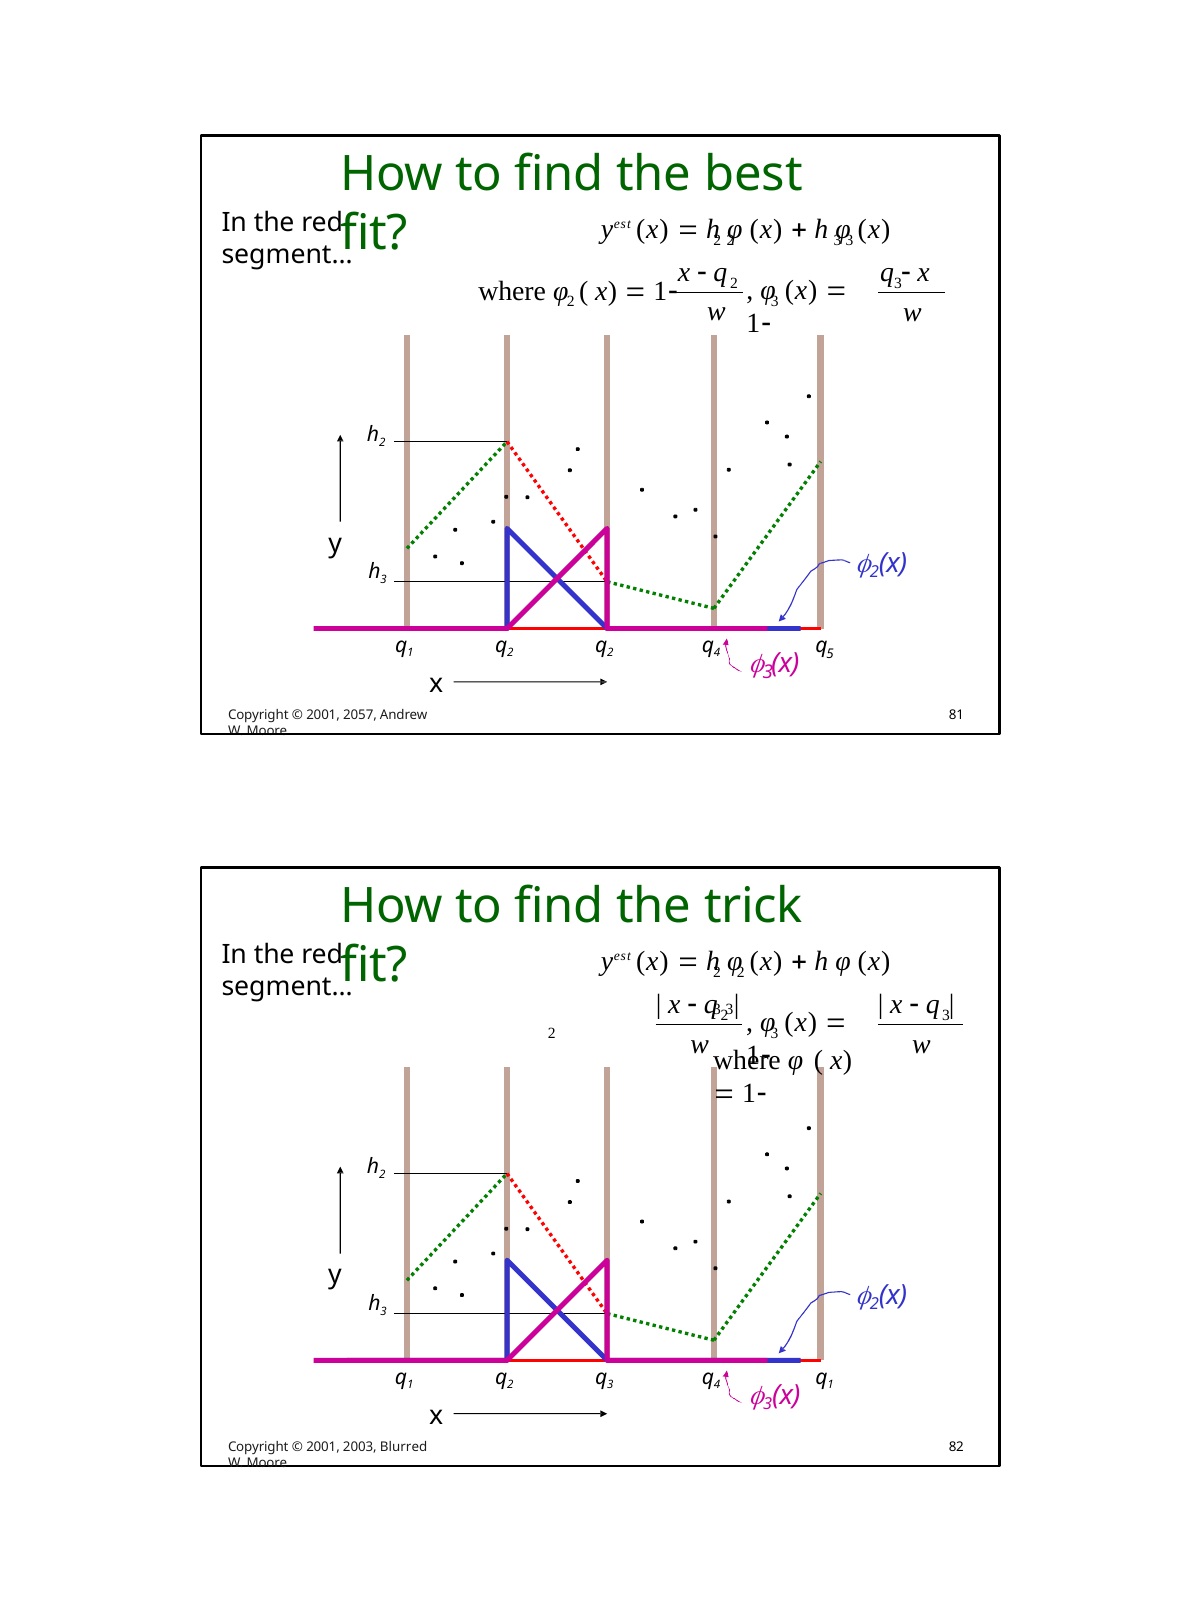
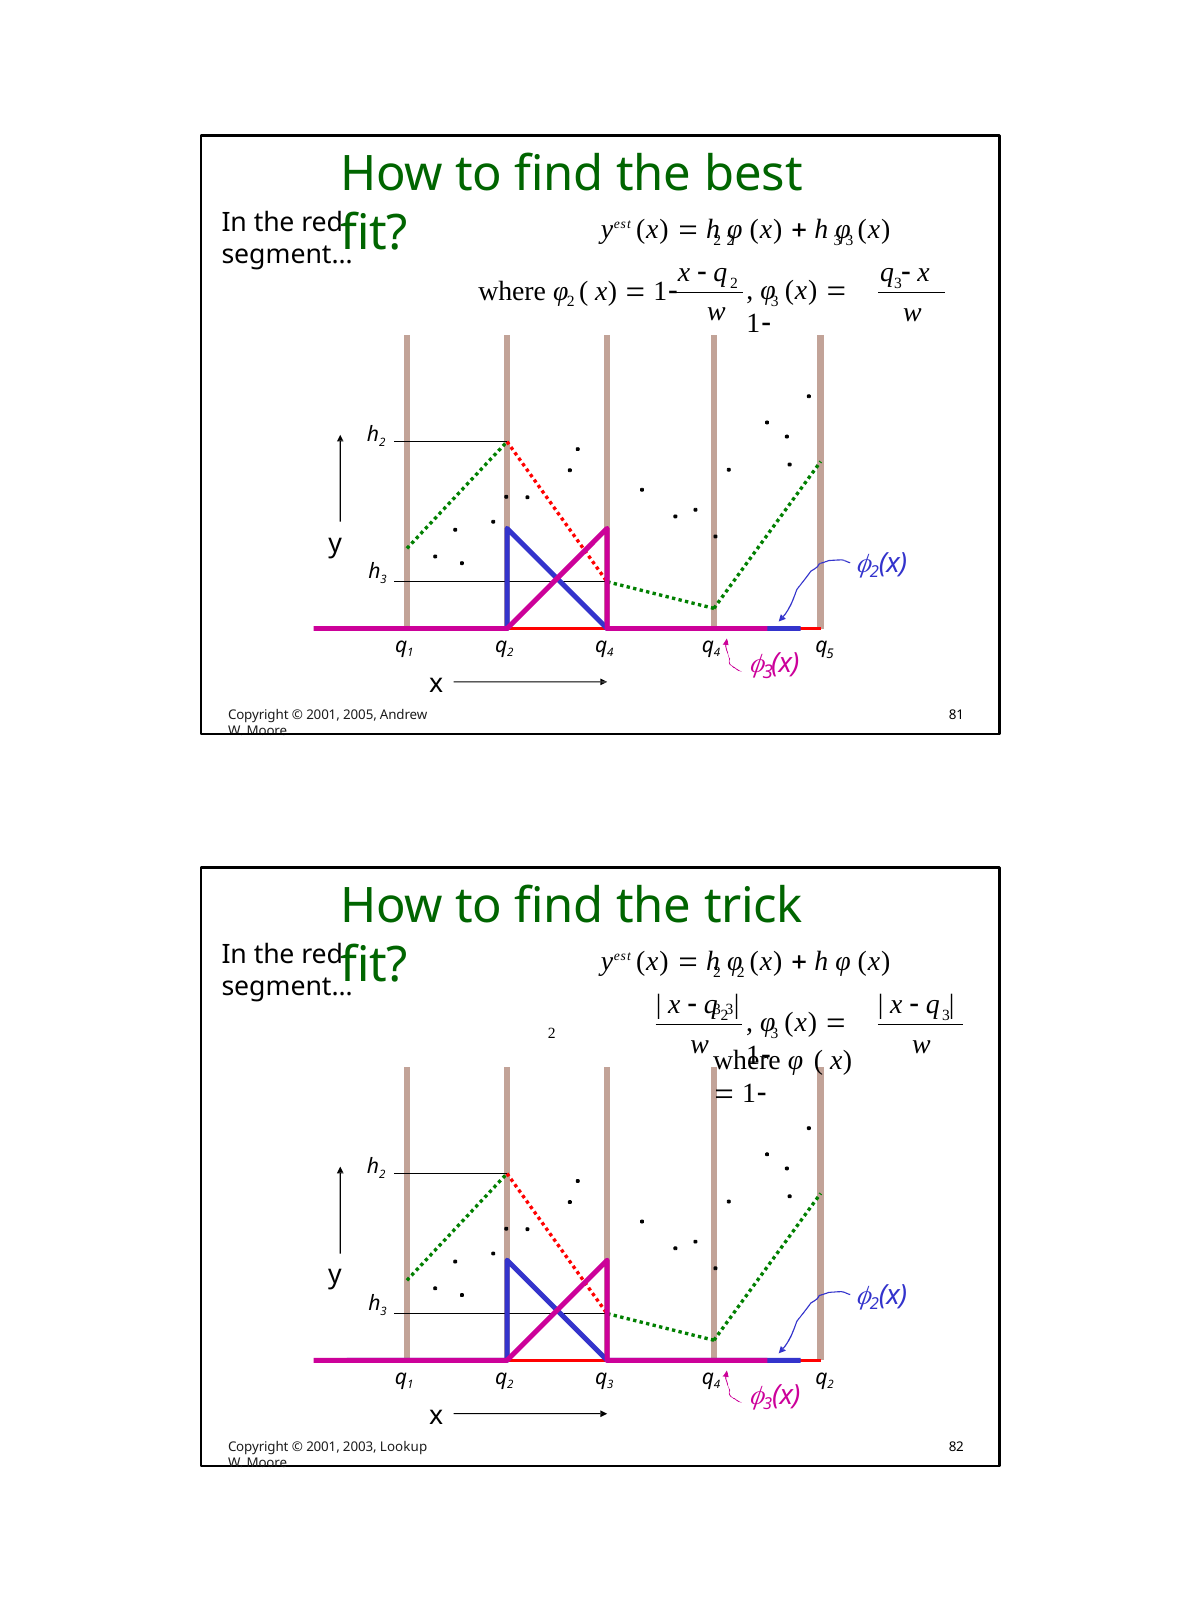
2 at (610, 653): 2 -> 4
2057: 2057 -> 2005
1 at (831, 1384): 1 -> 2
Blurred: Blurred -> Lookup
